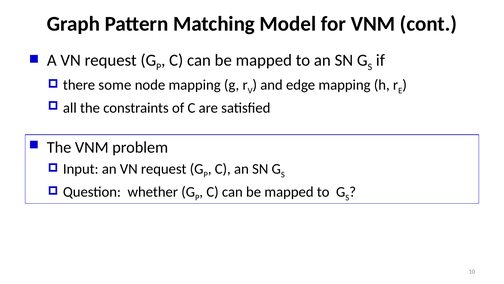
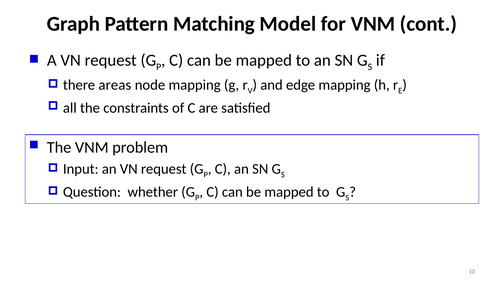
some: some -> areas
